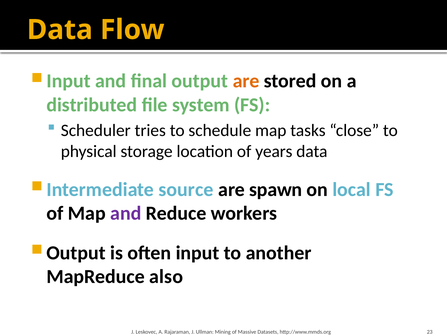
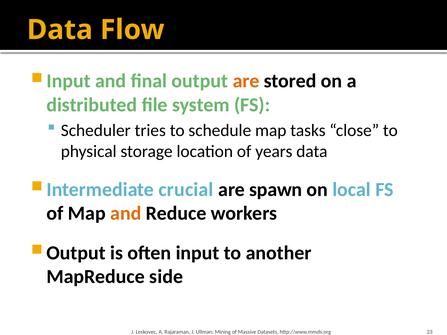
source: source -> crucial
and at (126, 214) colour: purple -> orange
also: also -> side
